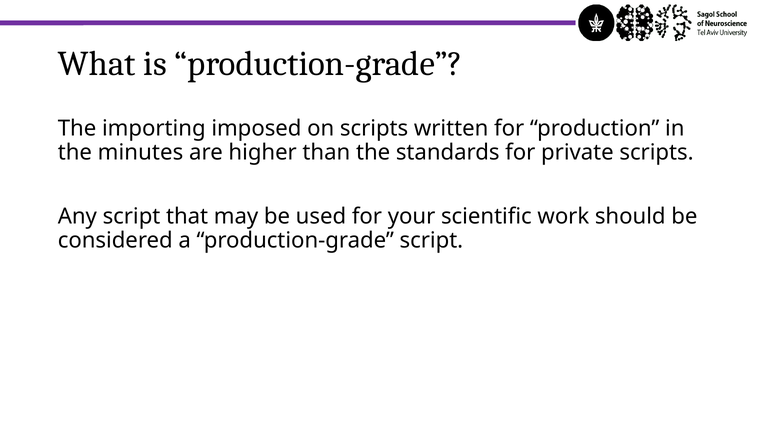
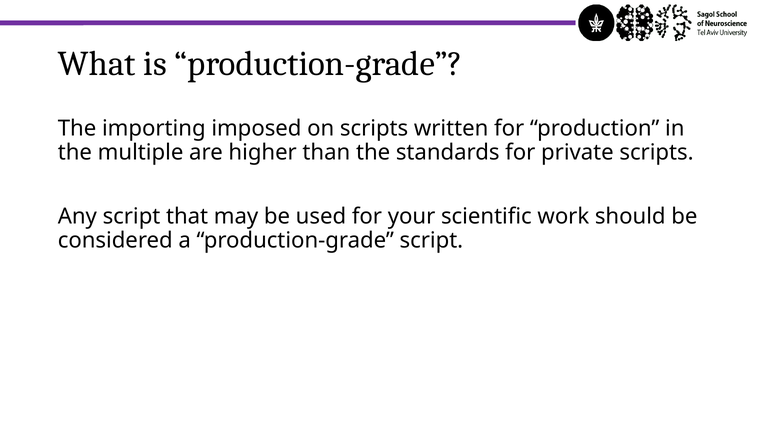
minutes: minutes -> multiple
